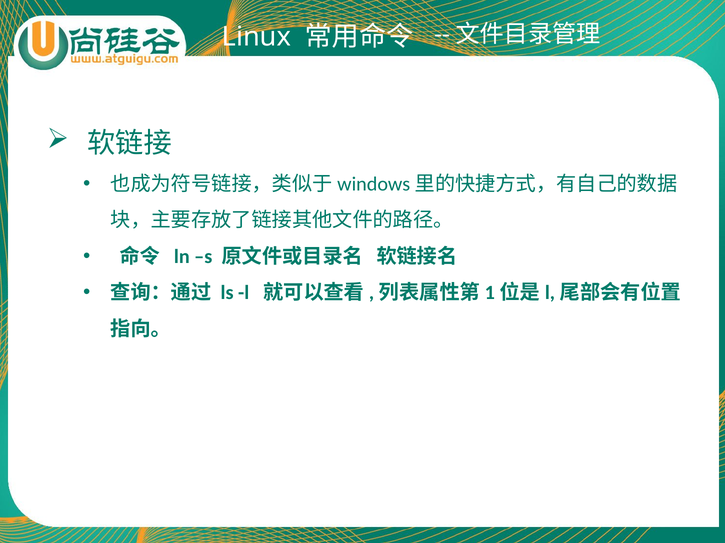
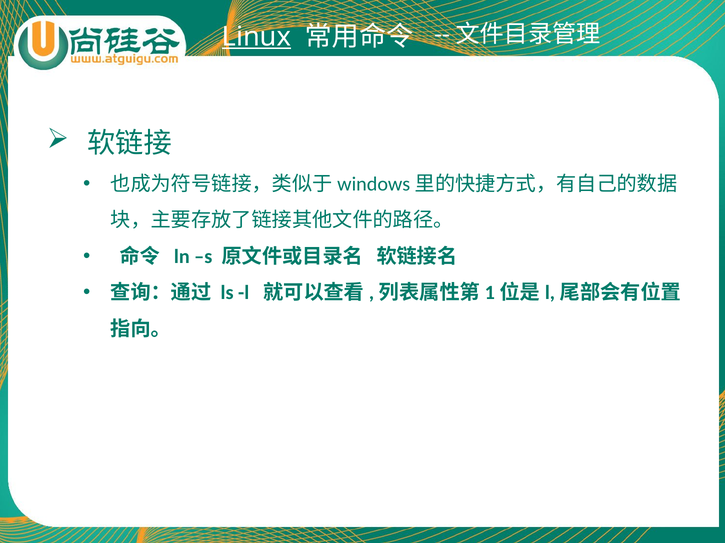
Linux underline: none -> present
